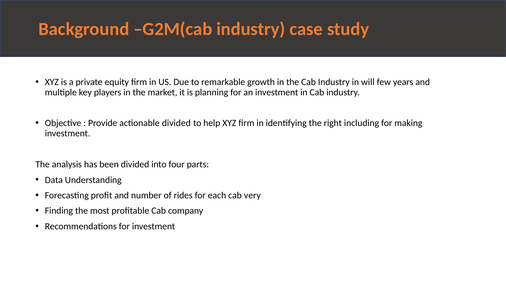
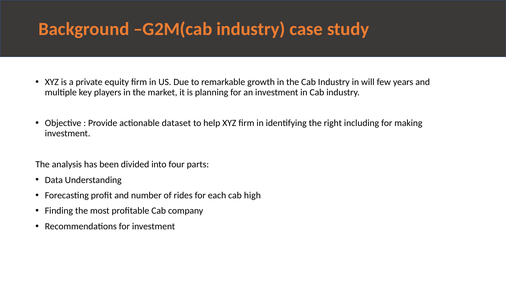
actionable divided: divided -> dataset
very: very -> high
